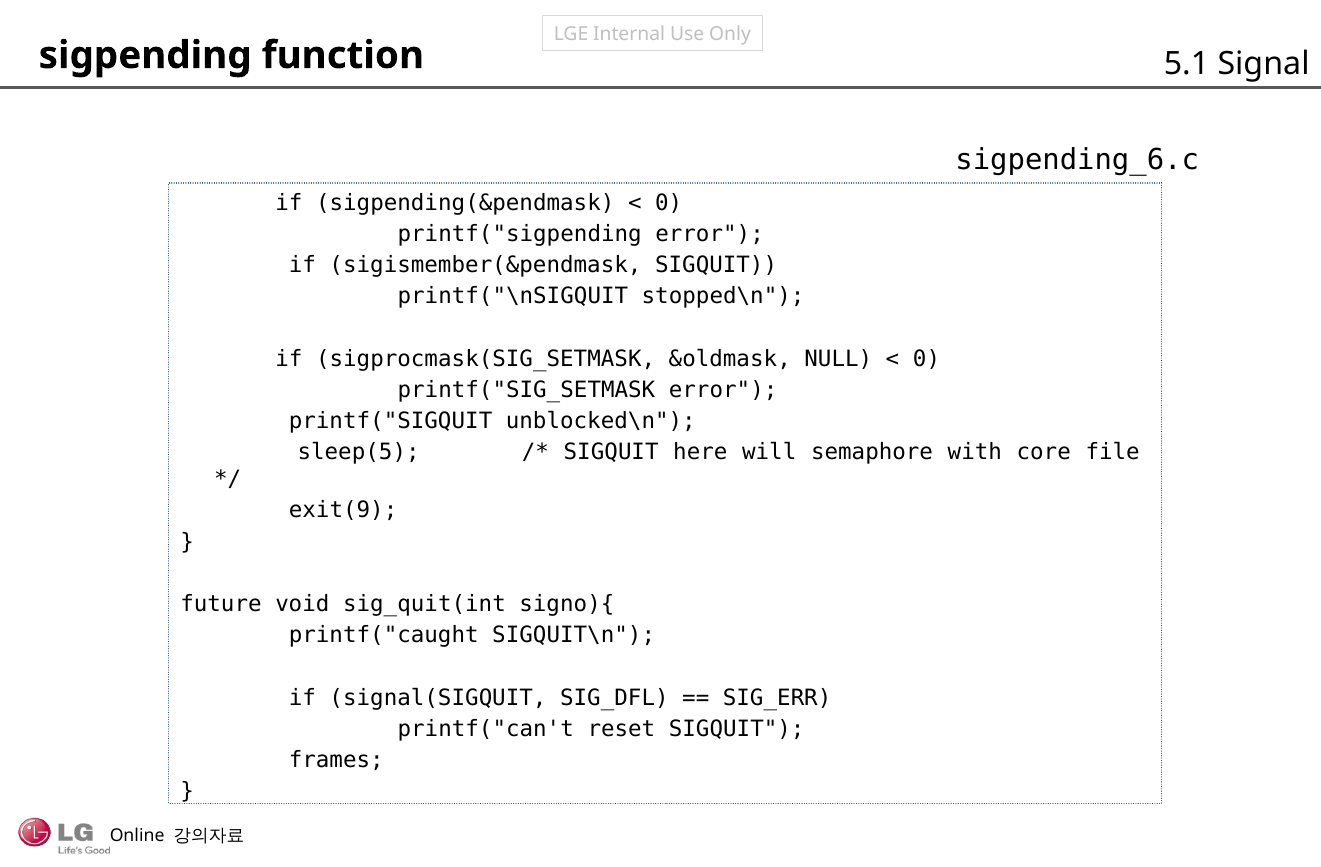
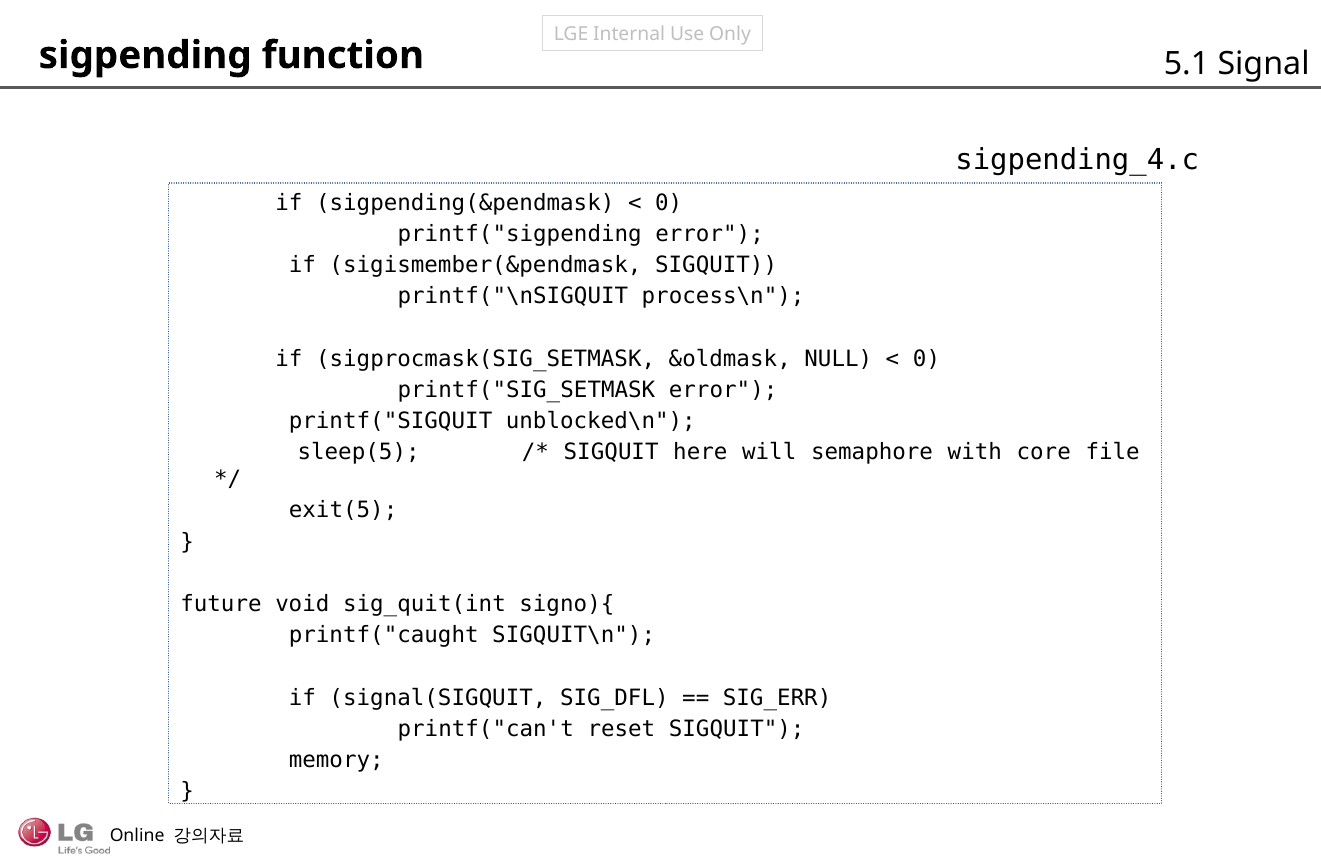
sigpending_6.c: sigpending_6.c -> sigpending_4.c
stopped\n: stopped\n -> process\n
exit(9: exit(9 -> exit(5
frames: frames -> memory
